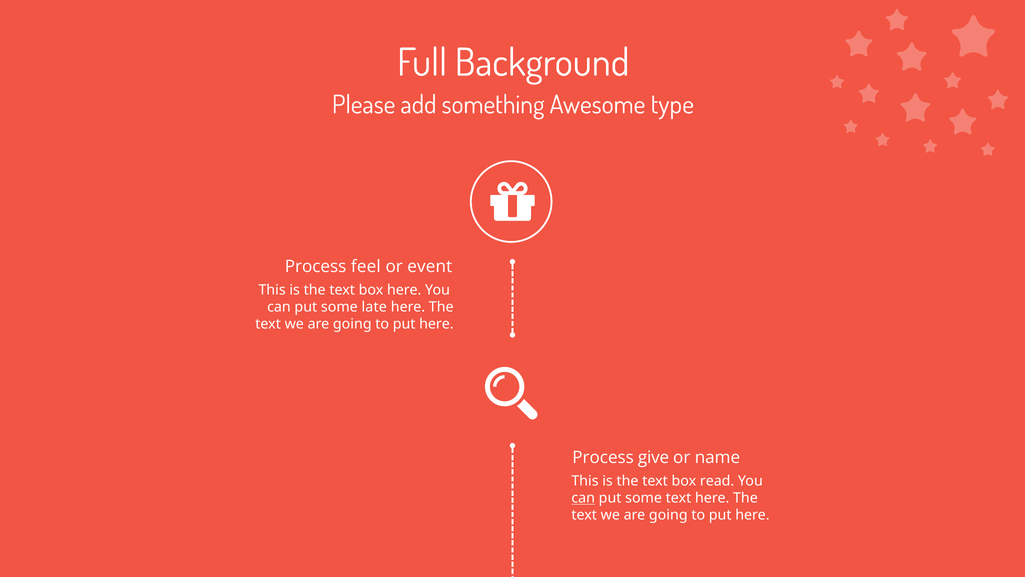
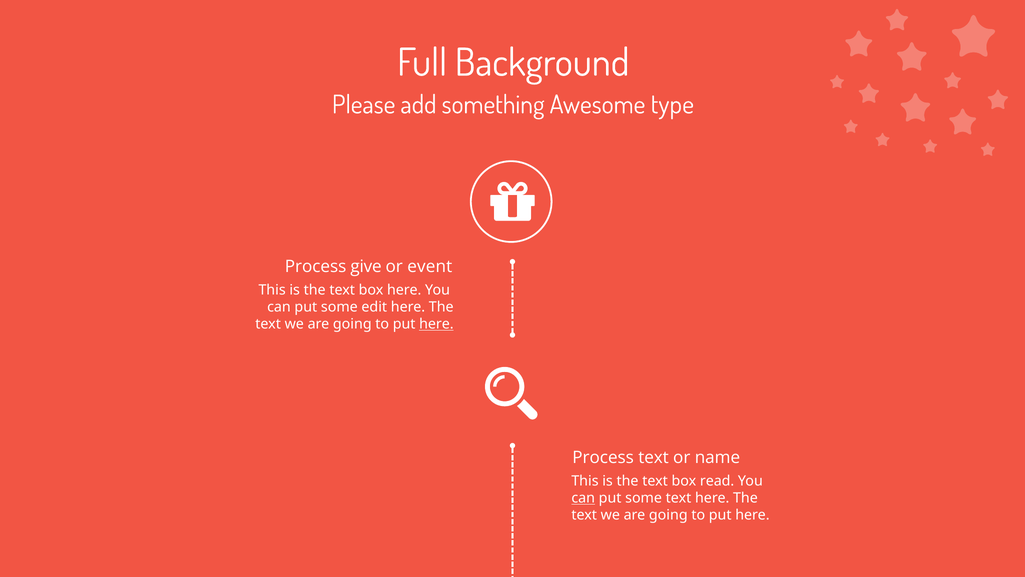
feel: feel -> give
late: late -> edit
here at (436, 324) underline: none -> present
Process give: give -> text
